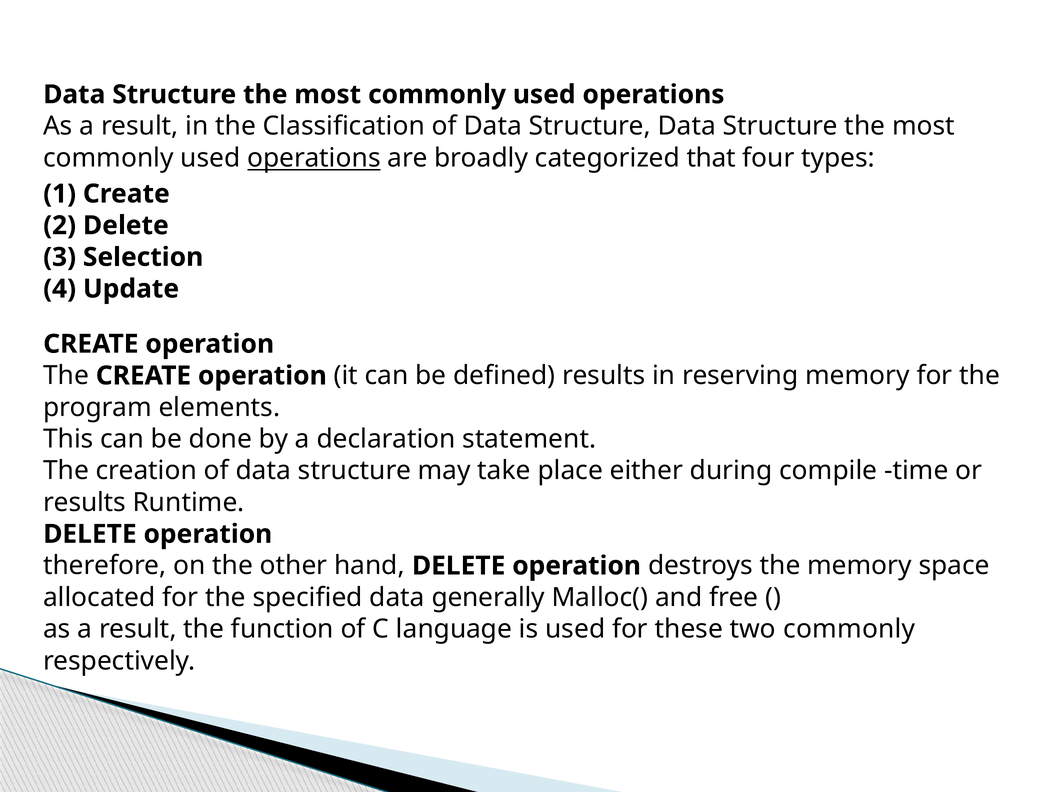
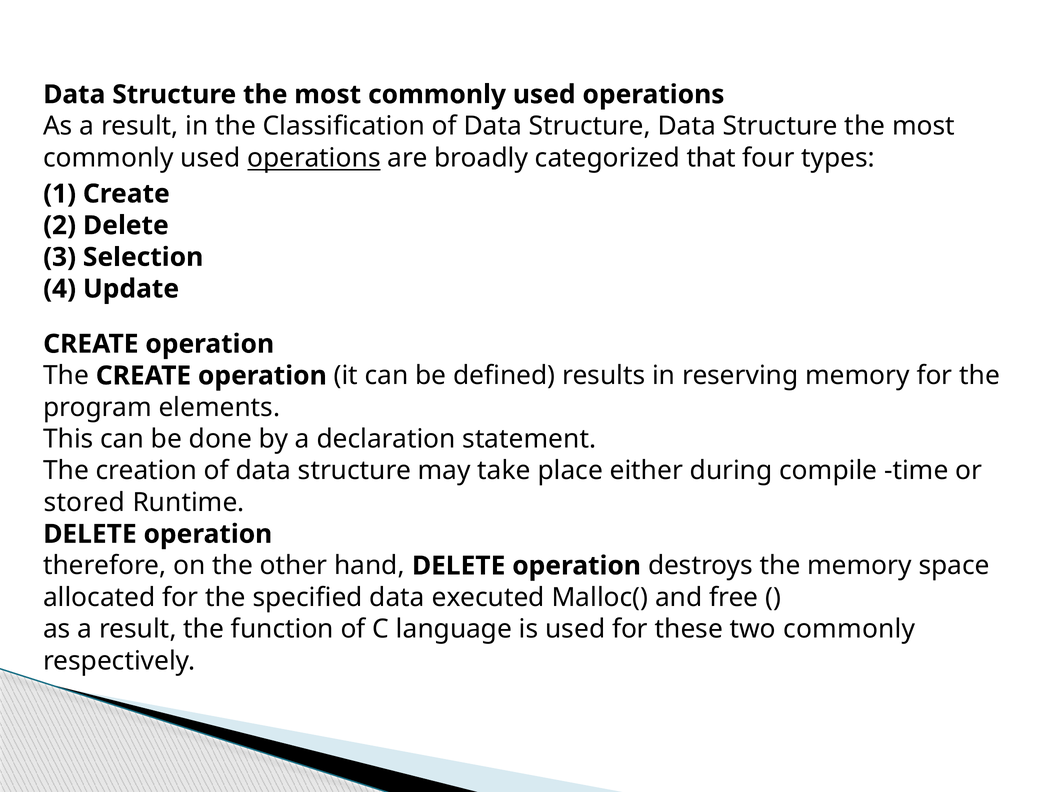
results at (85, 502): results -> stored
generally: generally -> executed
